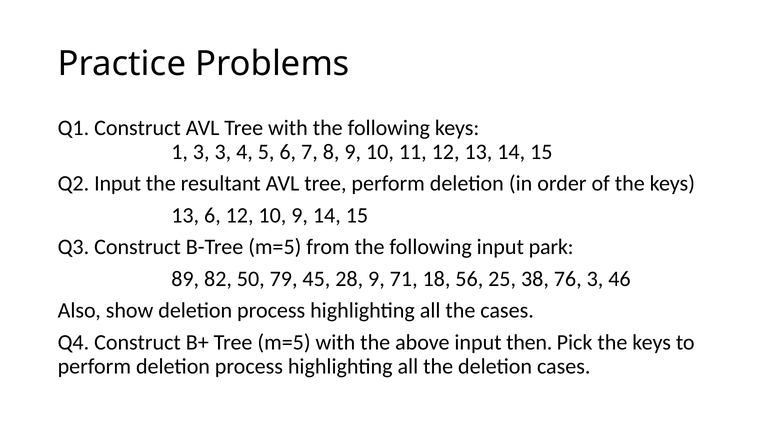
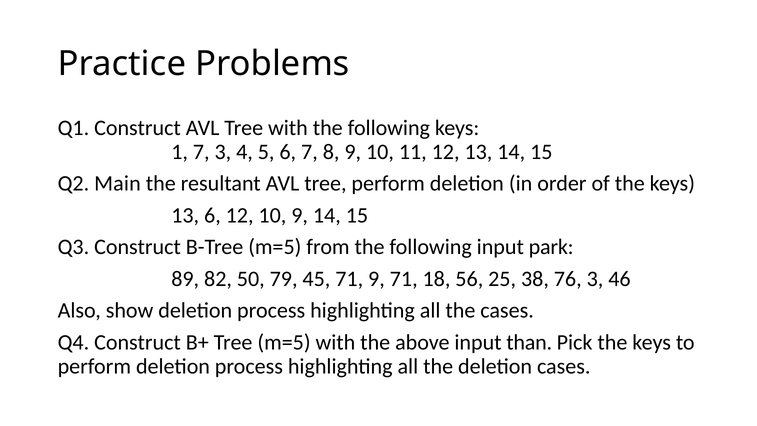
1 3: 3 -> 7
Q2 Input: Input -> Main
45 28: 28 -> 71
then: then -> than
